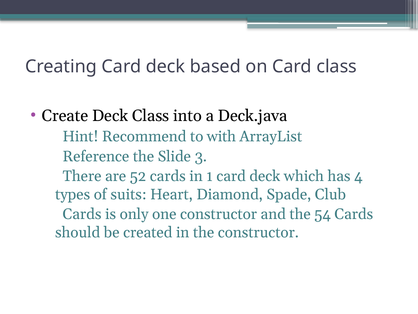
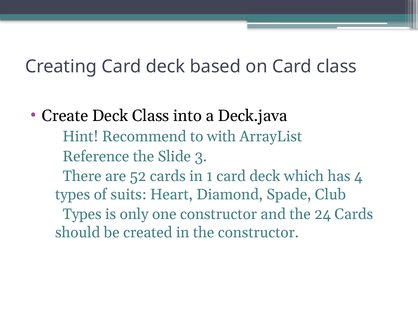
Cards at (82, 214): Cards -> Types
54: 54 -> 24
